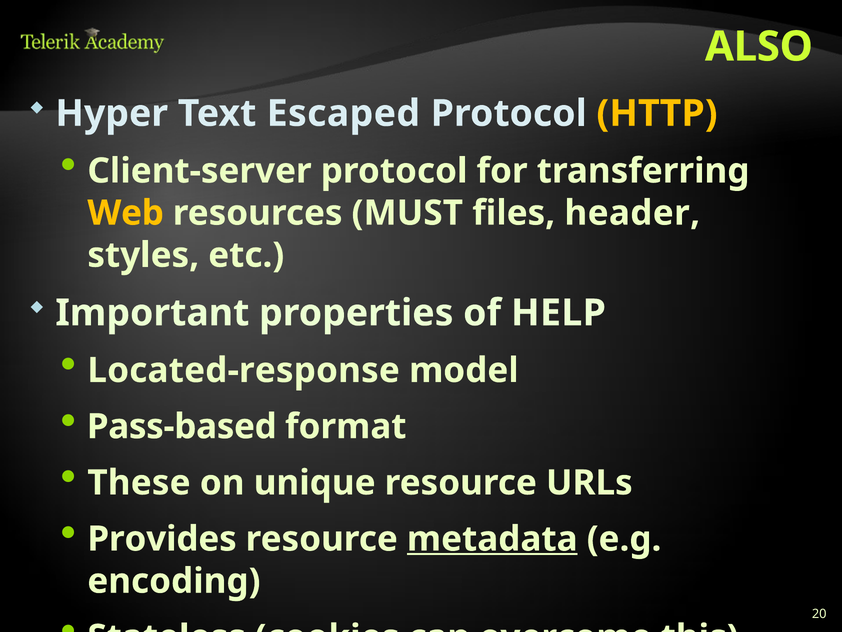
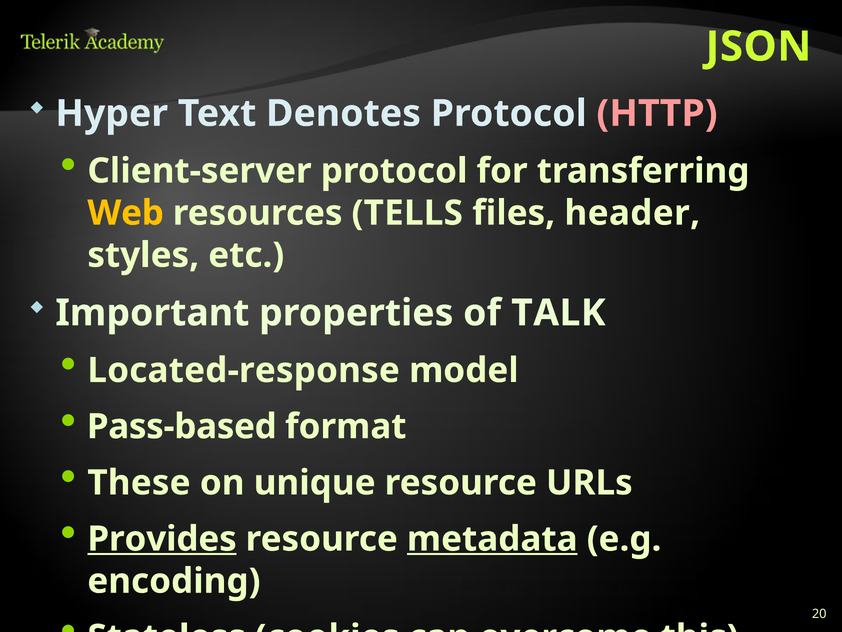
ALSO: ALSO -> JSON
Escaped: Escaped -> Denotes
HTTP colour: yellow -> pink
MUST: MUST -> TELLS
HELP: HELP -> TALK
Provides underline: none -> present
